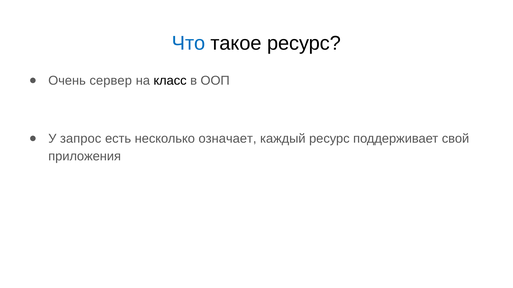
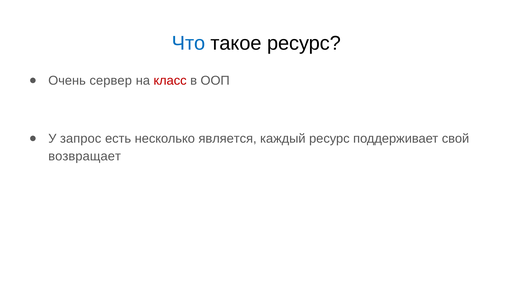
класс colour: black -> red
означает: означает -> является
приложения: приложения -> возвращает
